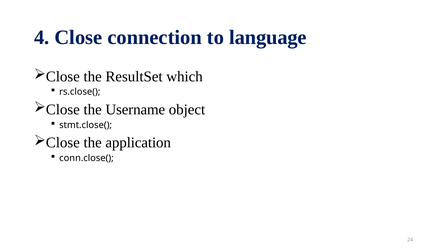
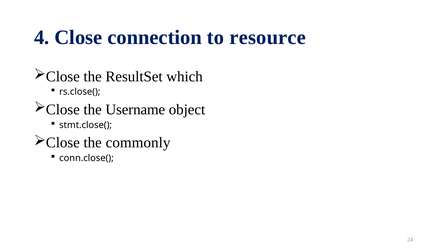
language: language -> resource
application: application -> commonly
